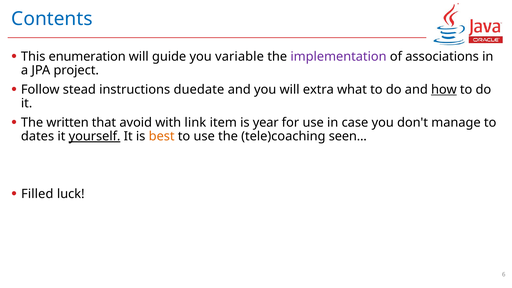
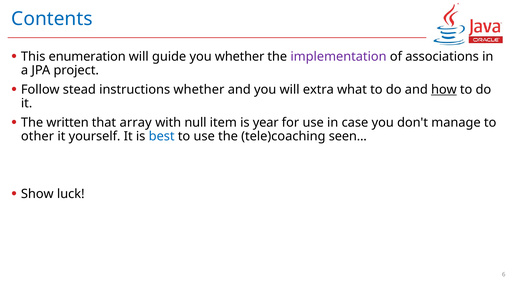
you variable: variable -> whether
instructions duedate: duedate -> whether
avoid: avoid -> array
link: link -> null
dates: dates -> other
yourself underline: present -> none
best colour: orange -> blue
Filled: Filled -> Show
